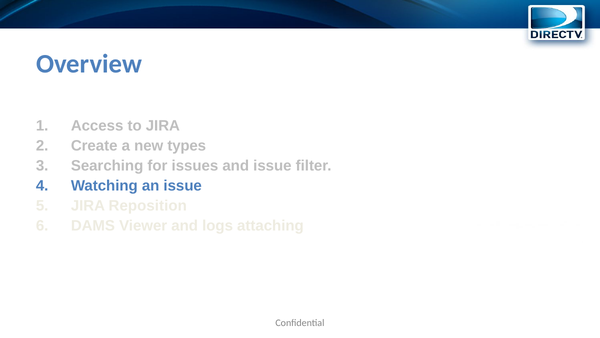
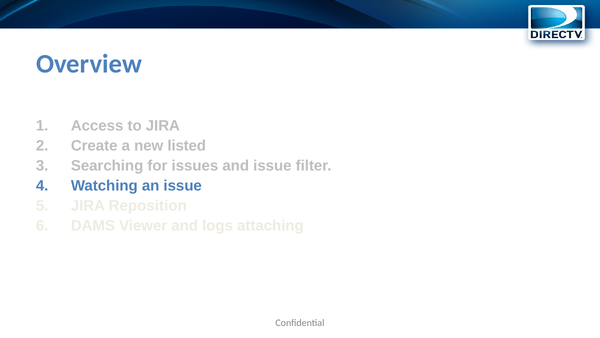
types: types -> listed
